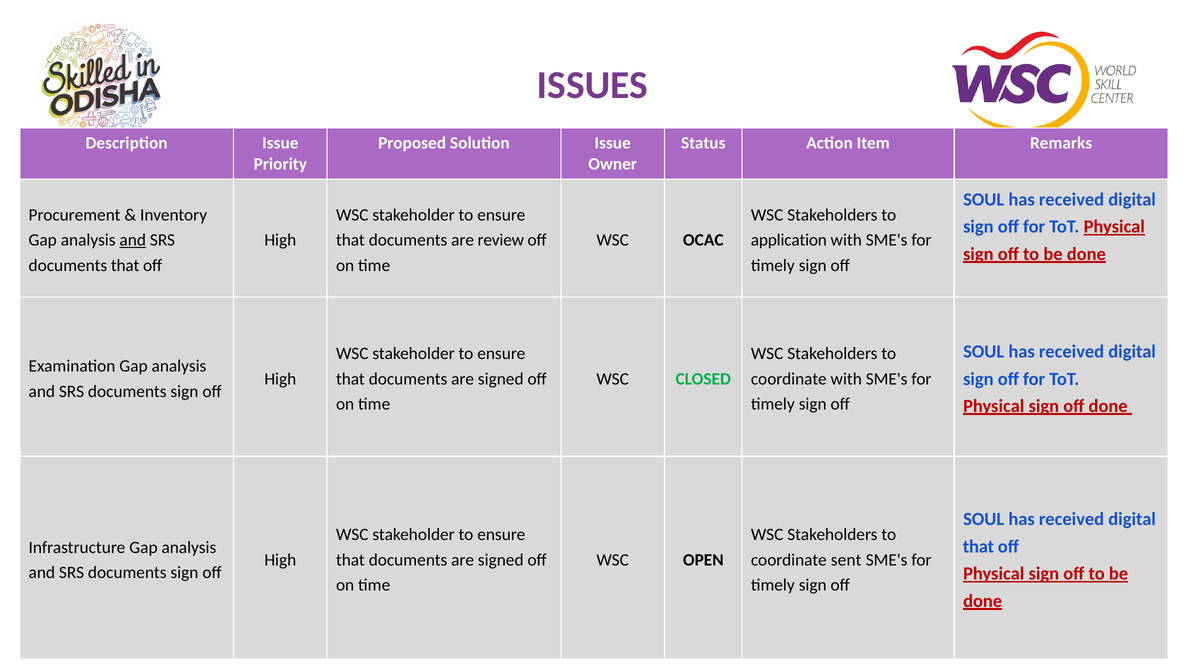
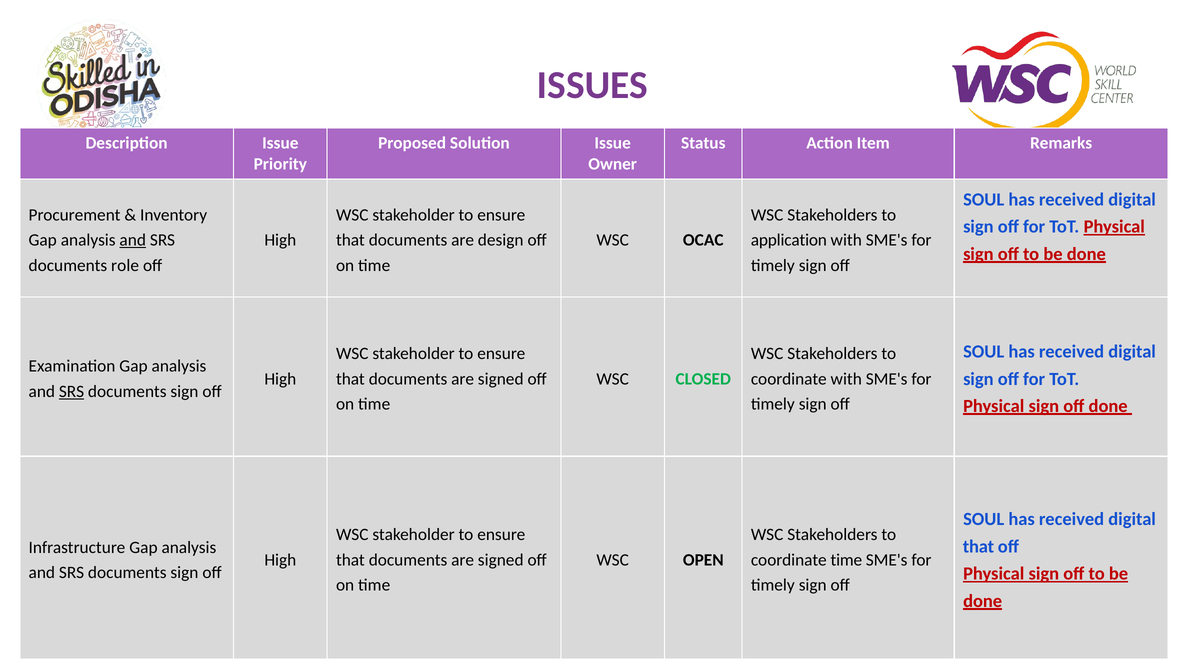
review: review -> design
documents that: that -> role
SRS at (72, 391) underline: none -> present
coordinate sent: sent -> time
